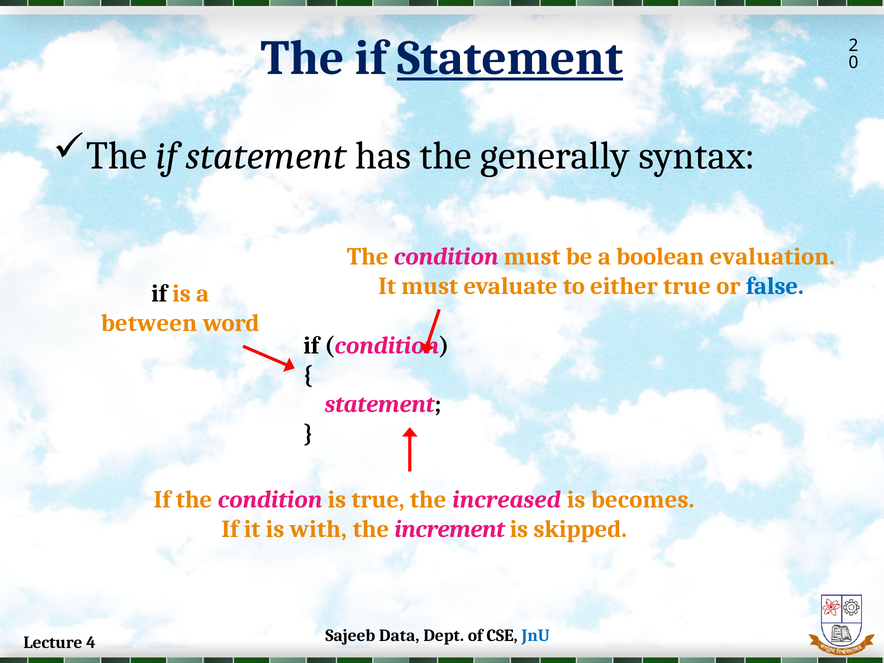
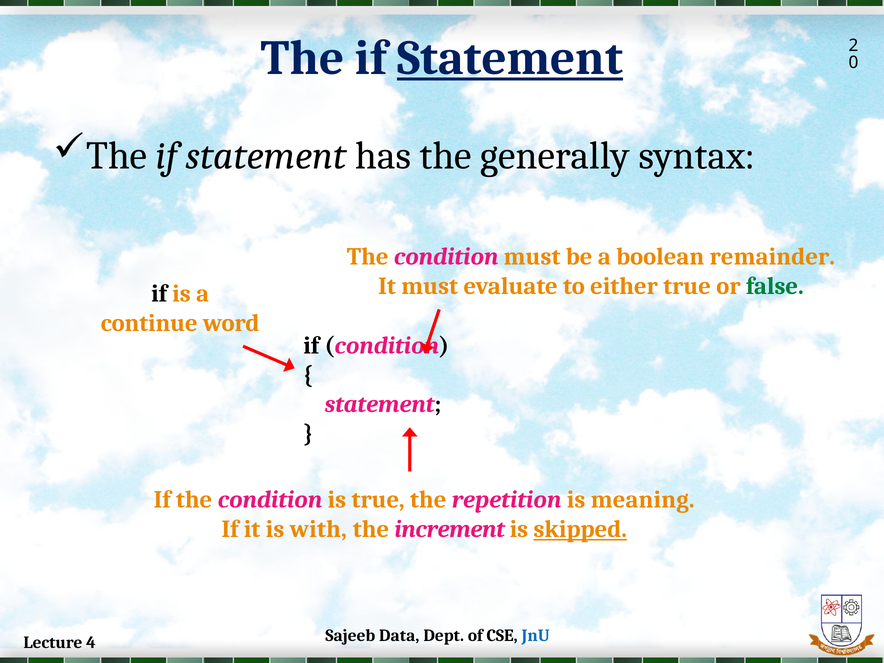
evaluation: evaluation -> remainder
false colour: blue -> green
between: between -> continue
increased: increased -> repetition
becomes: becomes -> meaning
skipped underline: none -> present
